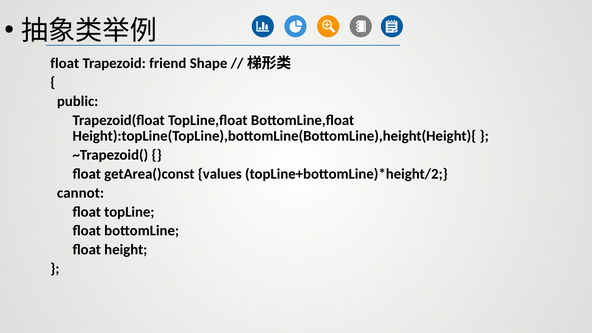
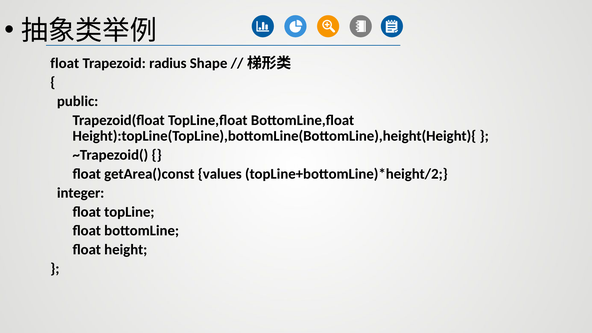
friend: friend -> radius
cannot: cannot -> integer
